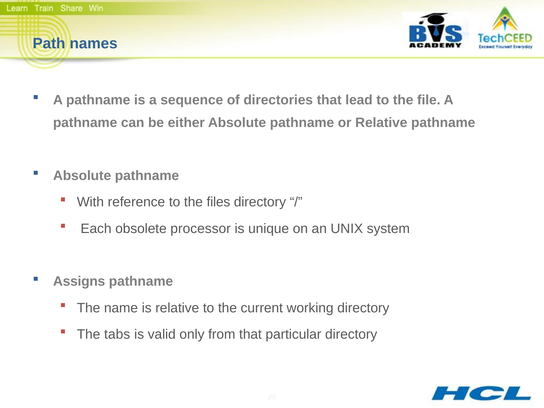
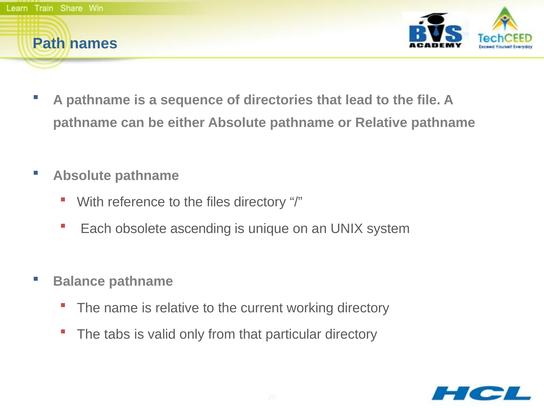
processor: processor -> ascending
Assigns: Assigns -> Balance
